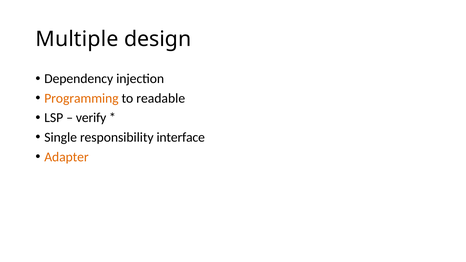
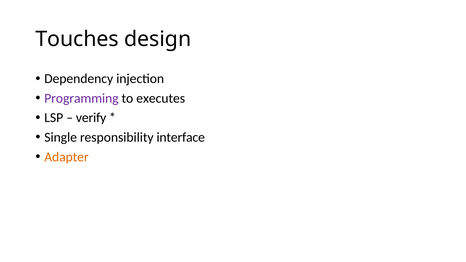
Multiple: Multiple -> Touches
Programming colour: orange -> purple
readable: readable -> executes
